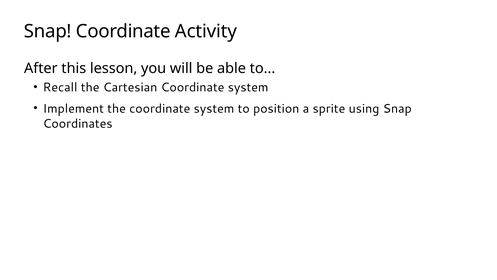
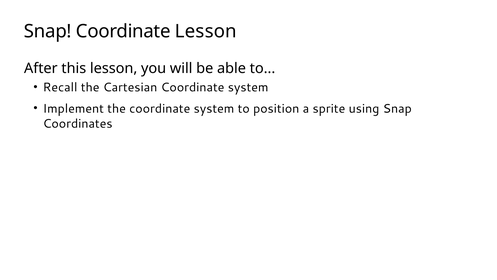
Coordinate Activity: Activity -> Lesson
